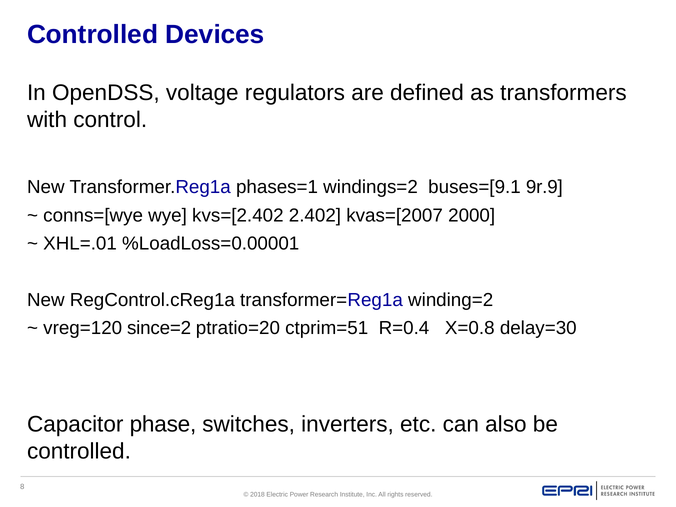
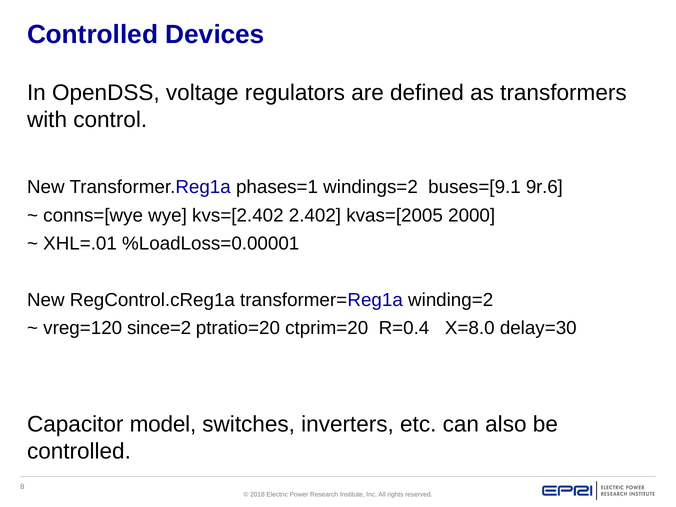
9r.9: 9r.9 -> 9r.6
kvas=[2007: kvas=[2007 -> kvas=[2005
ctprim=51: ctprim=51 -> ctprim=20
X=0.8: X=0.8 -> X=8.0
phase: phase -> model
